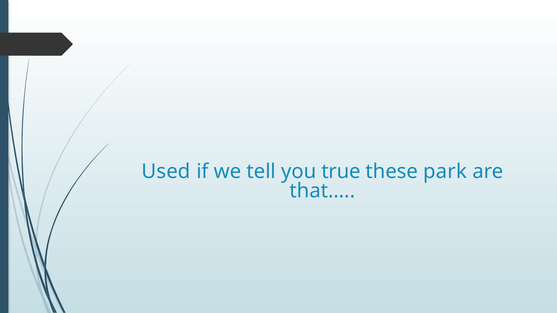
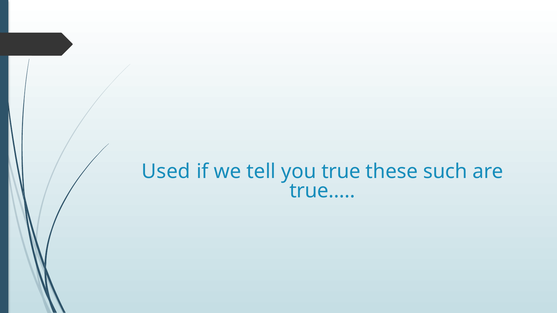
park: park -> such
that…: that… -> true…
